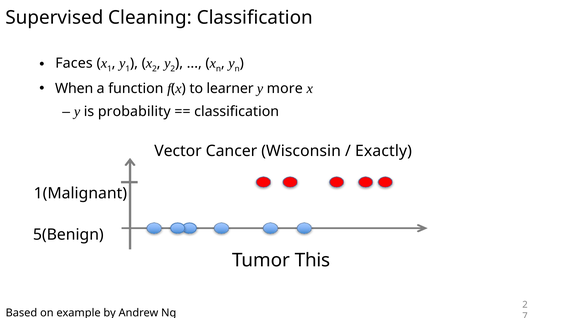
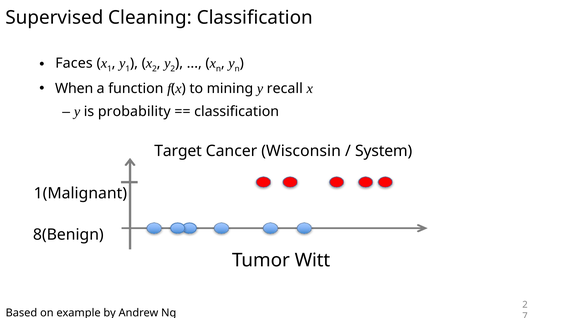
learner: learner -> mining
more: more -> recall
Vector: Vector -> Target
Exactly: Exactly -> System
5(Benign: 5(Benign -> 8(Benign
This: This -> Witt
